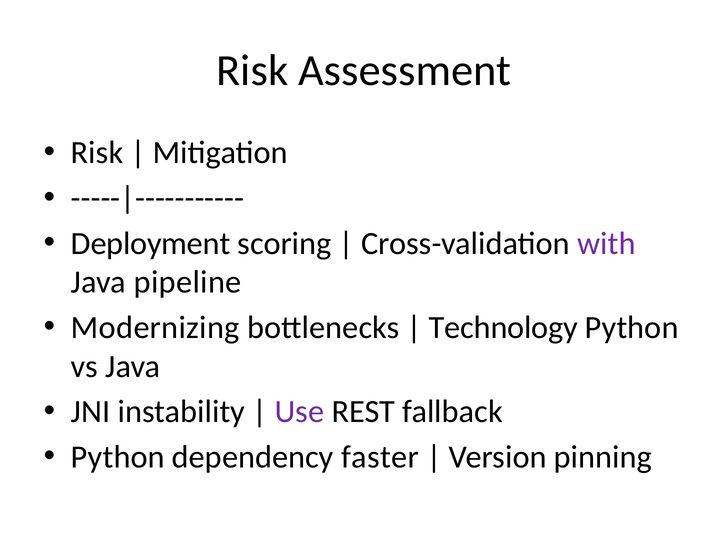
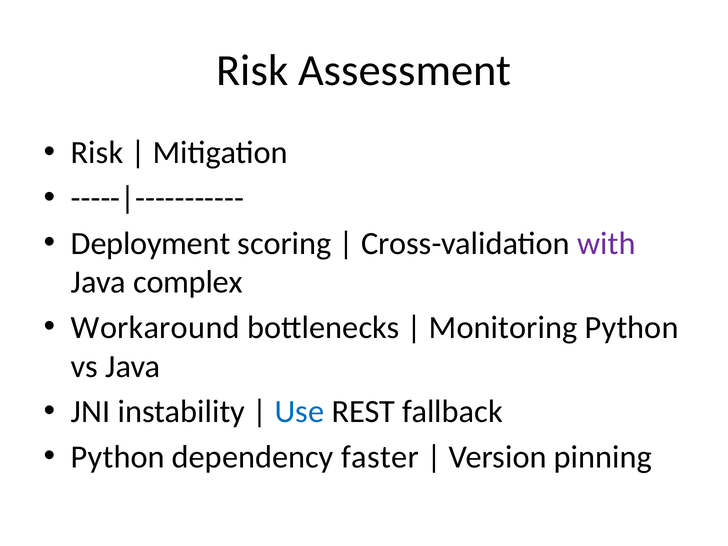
pipeline: pipeline -> complex
Modernizing: Modernizing -> Workaround
Technology: Technology -> Monitoring
Use colour: purple -> blue
